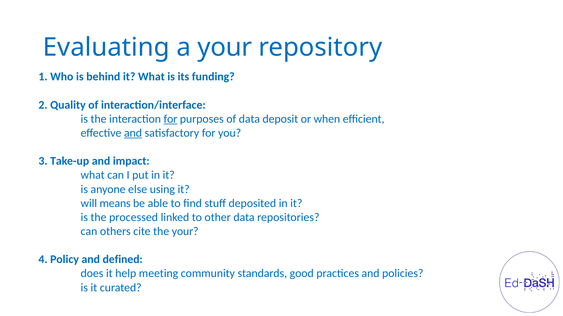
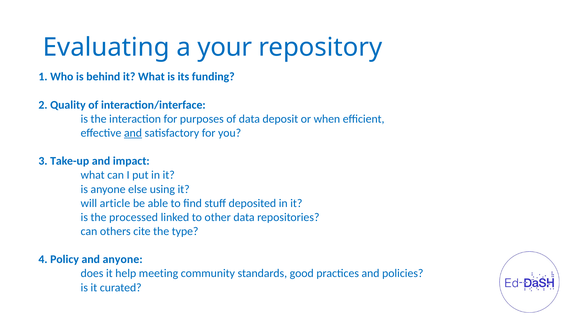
for at (170, 119) underline: present -> none
means: means -> article
the your: your -> type
and defined: defined -> anyone
